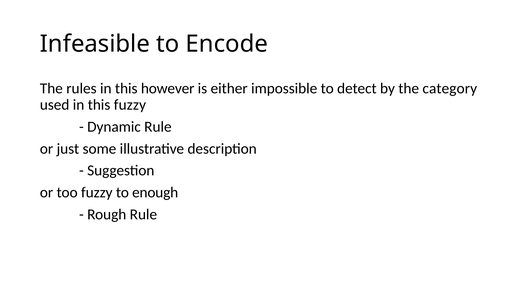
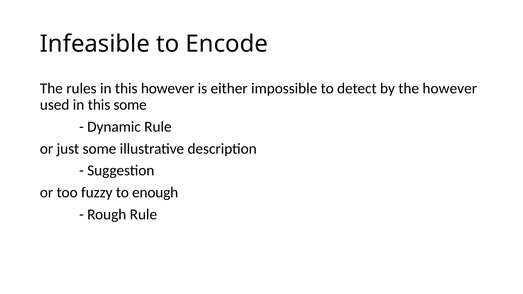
the category: category -> however
this fuzzy: fuzzy -> some
